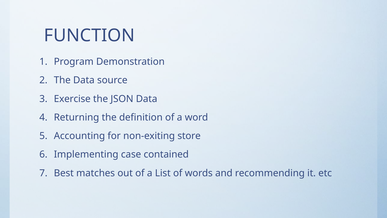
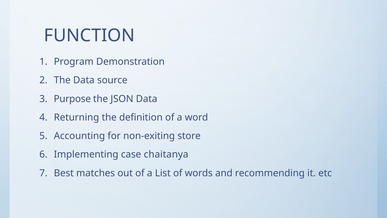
Exercise: Exercise -> Purpose
contained: contained -> chaitanya
